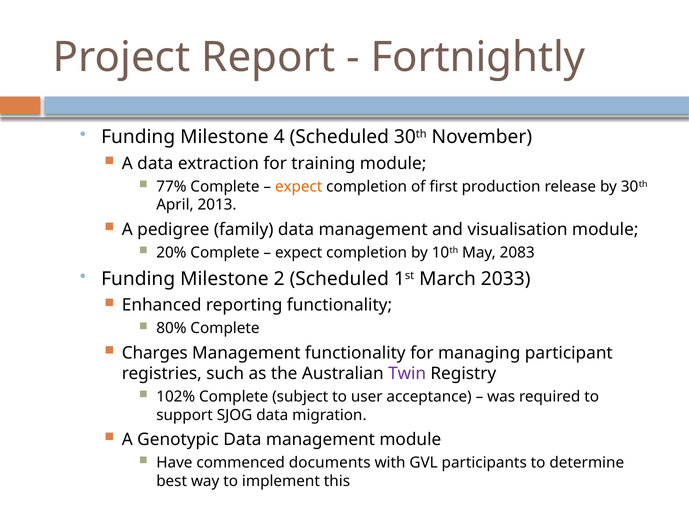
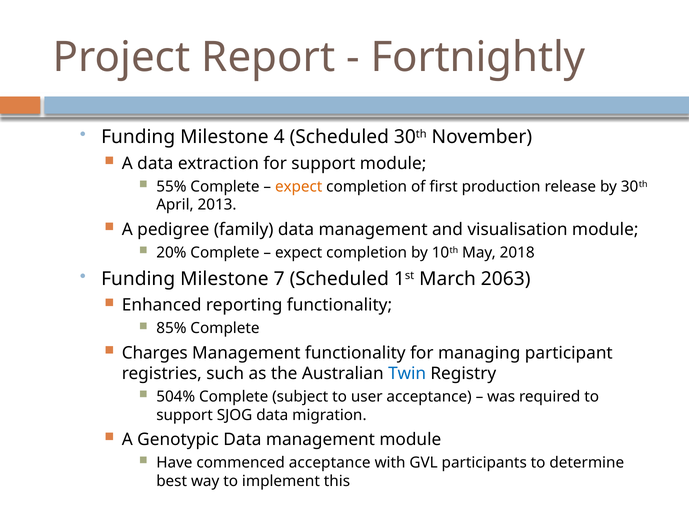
for training: training -> support
77%: 77% -> 55%
2083: 2083 -> 2018
2: 2 -> 7
2033: 2033 -> 2063
80%: 80% -> 85%
Twin colour: purple -> blue
102%: 102% -> 504%
commenced documents: documents -> acceptance
